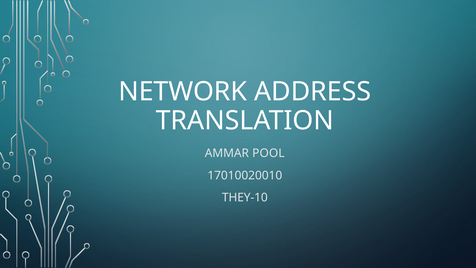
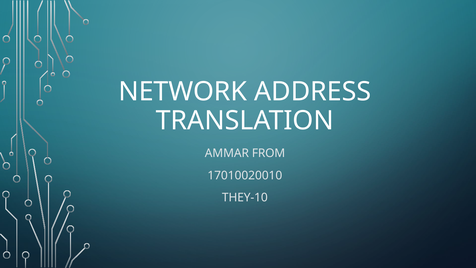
POOL: POOL -> FROM
